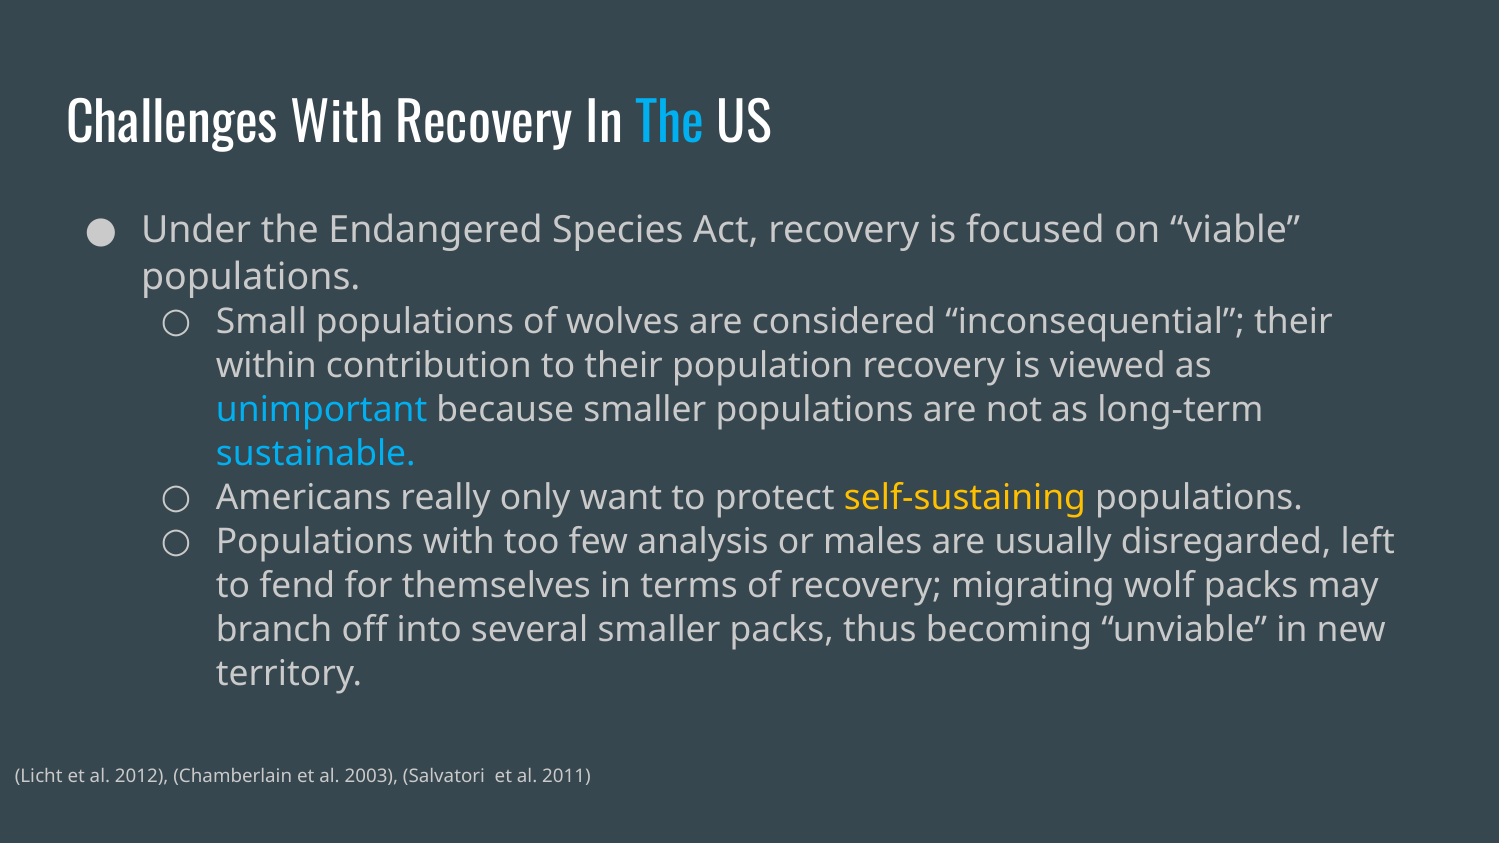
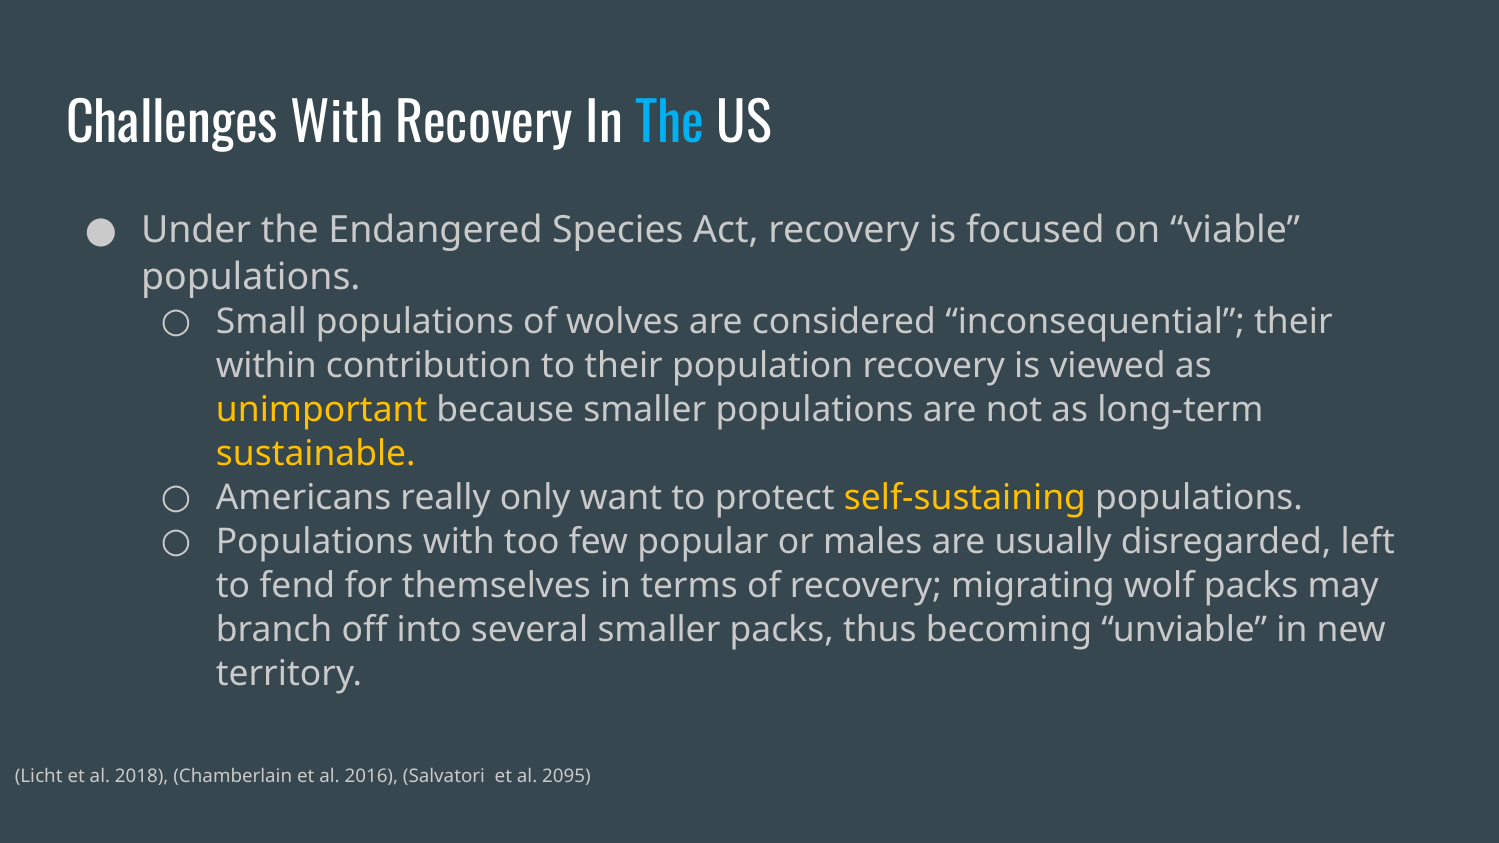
unimportant colour: light blue -> yellow
sustainable colour: light blue -> yellow
analysis: analysis -> popular
2012: 2012 -> 2018
2003: 2003 -> 2016
2011: 2011 -> 2095
